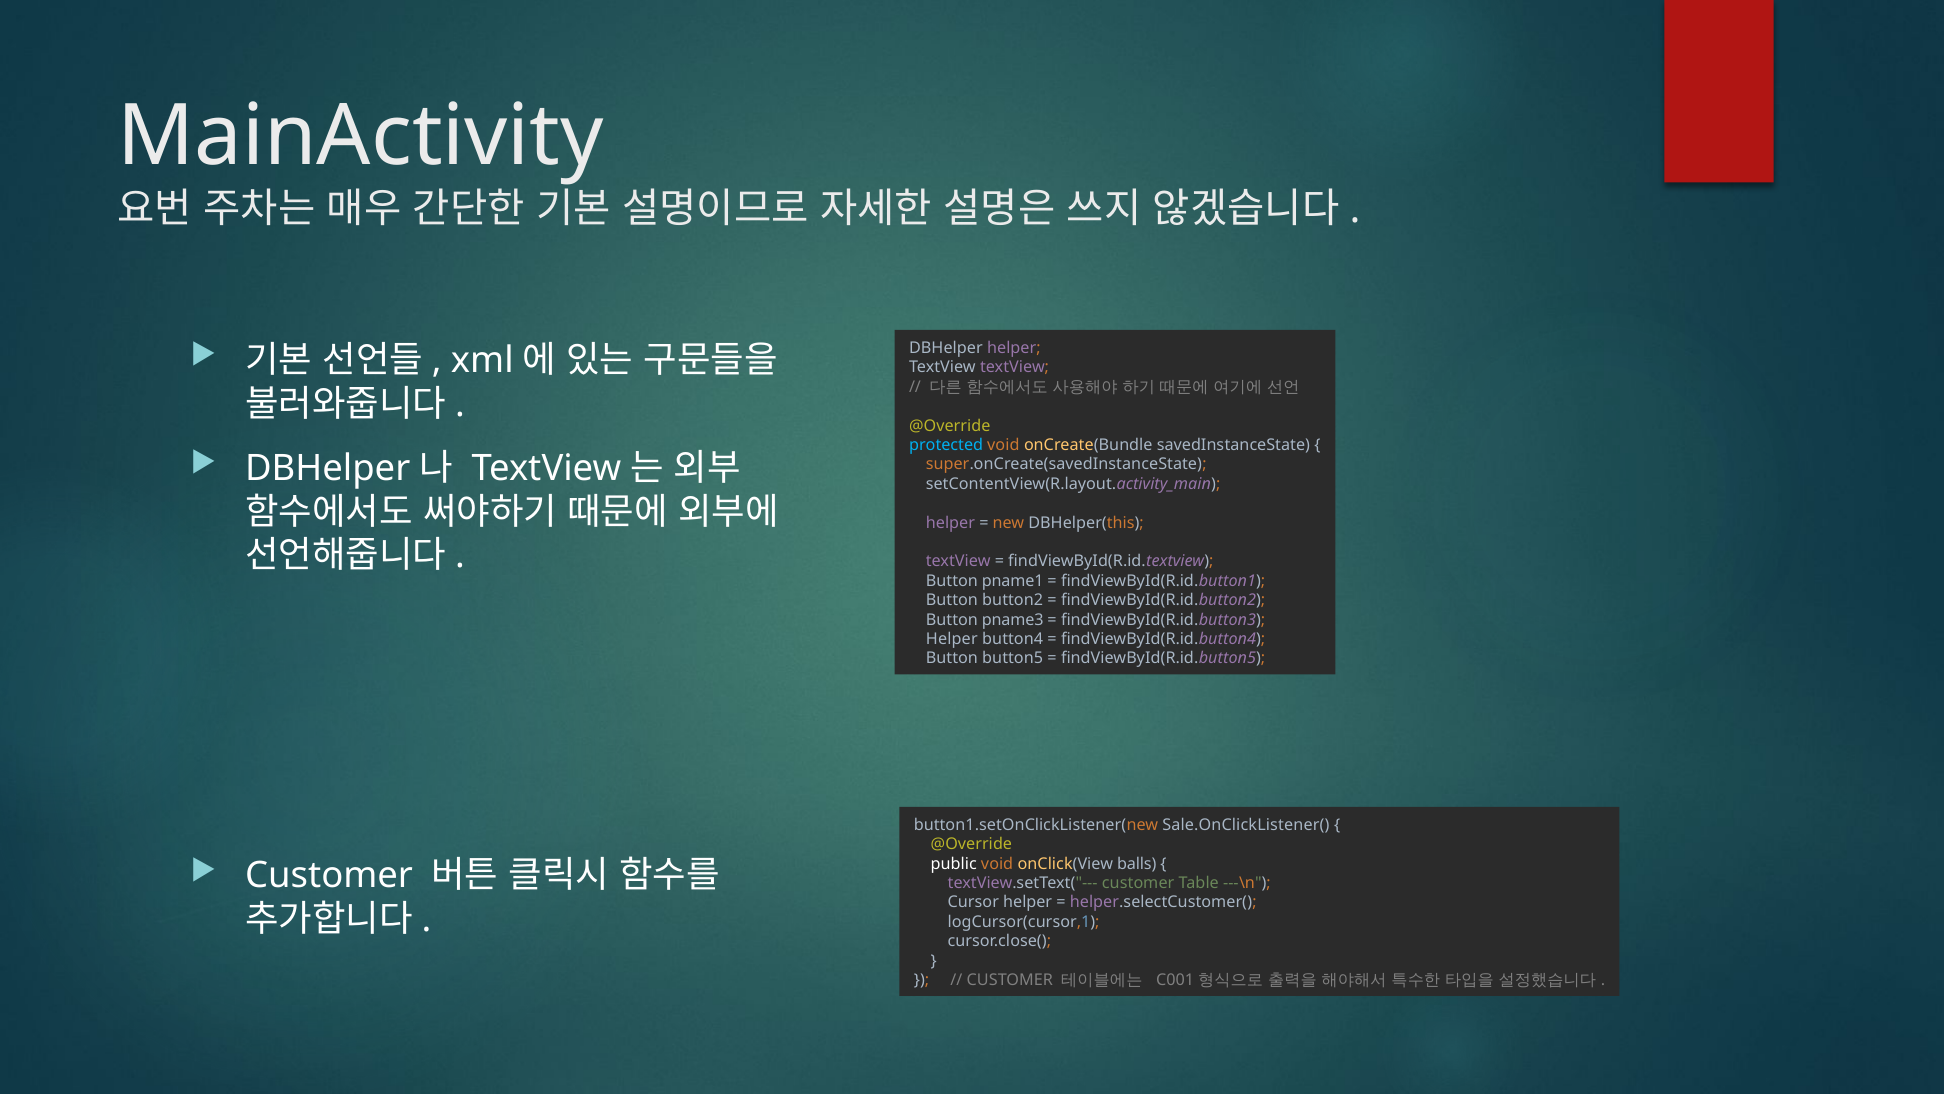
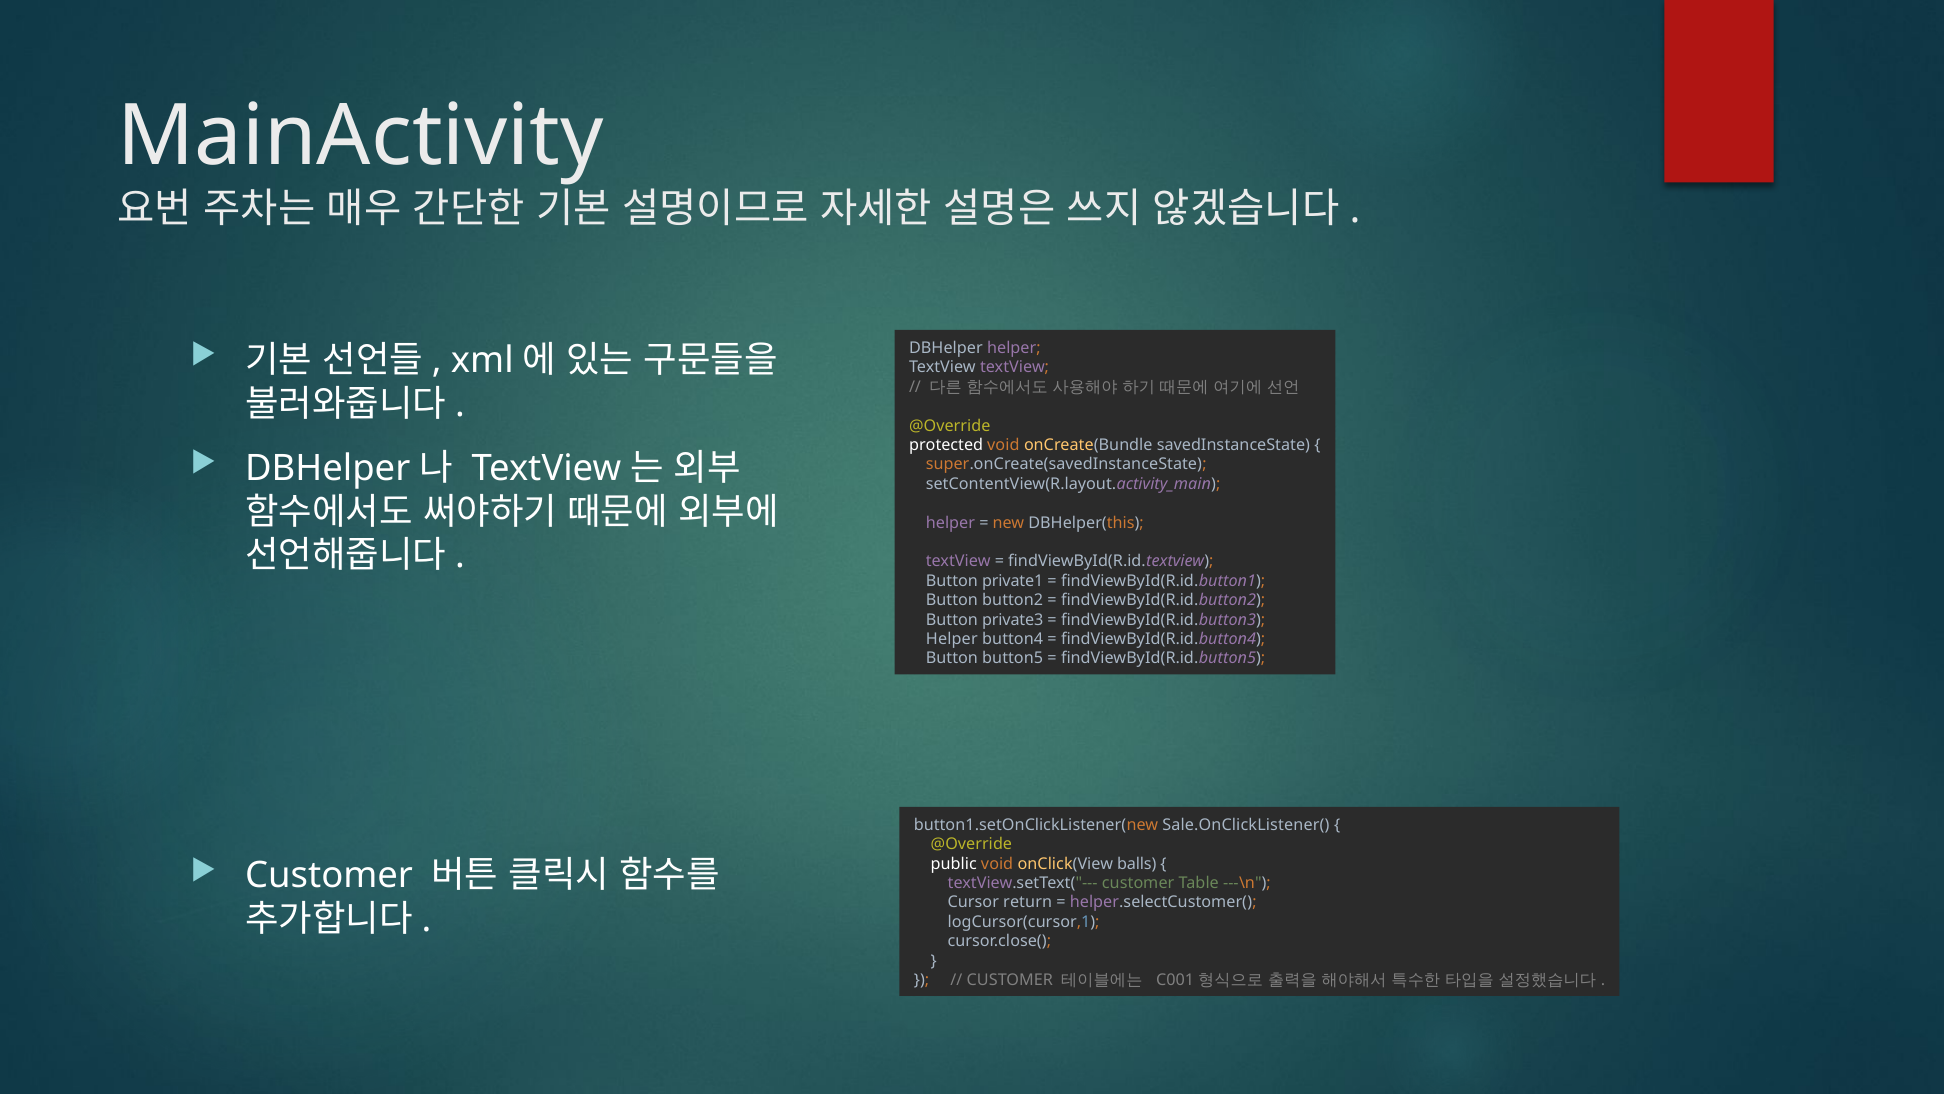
protected colour: light blue -> white
pname1: pname1 -> private1
pname3: pname3 -> private3
Cursor helper: helper -> return
